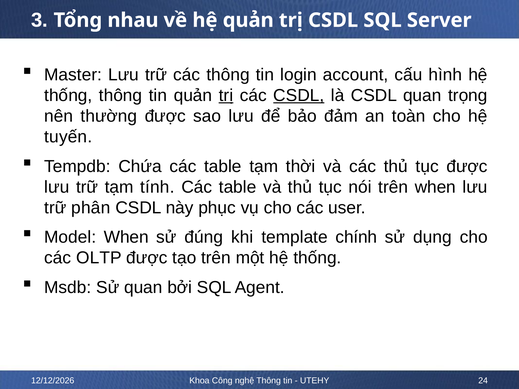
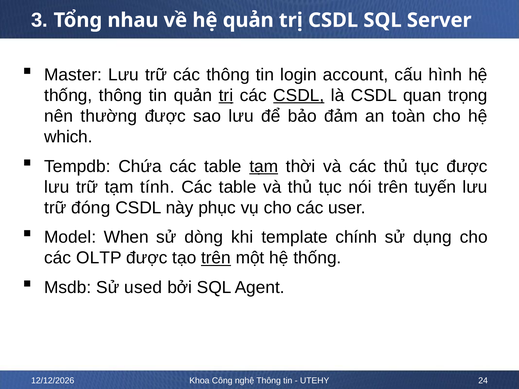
tuyến: tuyến -> which
tạm at (264, 166) underline: none -> present
trên when: when -> tuyến
phân: phân -> đóng
đúng: đúng -> dòng
trên at (216, 258) underline: none -> present
Sử quan: quan -> used
